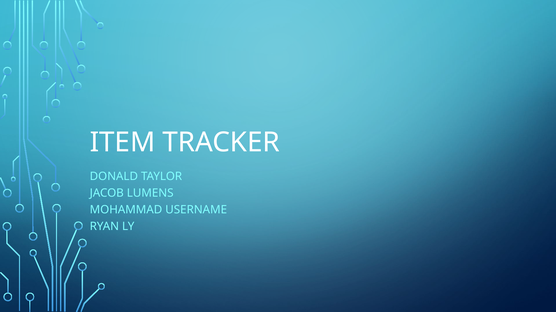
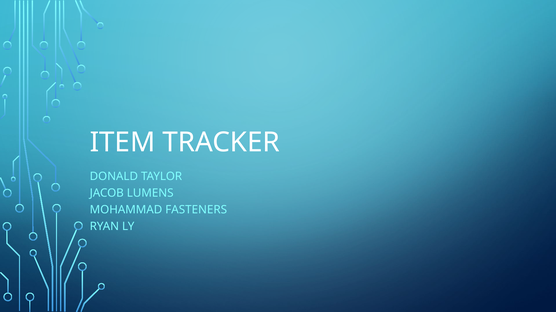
USERNAME: USERNAME -> FASTENERS
